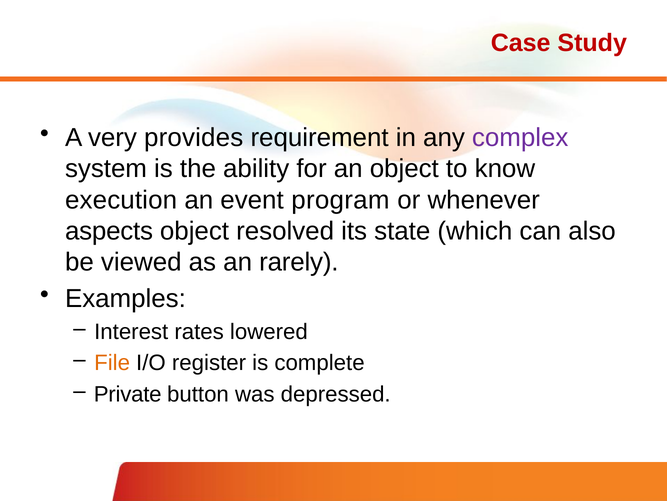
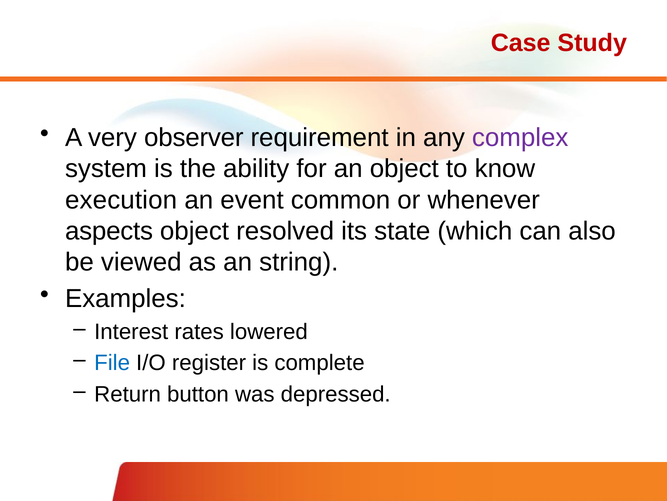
provides: provides -> observer
program: program -> common
rarely: rarely -> string
File colour: orange -> blue
Private: Private -> Return
